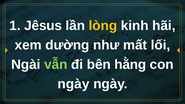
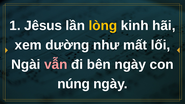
vẫn colour: light green -> pink
bên hằng: hằng -> ngày
ngày at (73, 84): ngày -> núng
